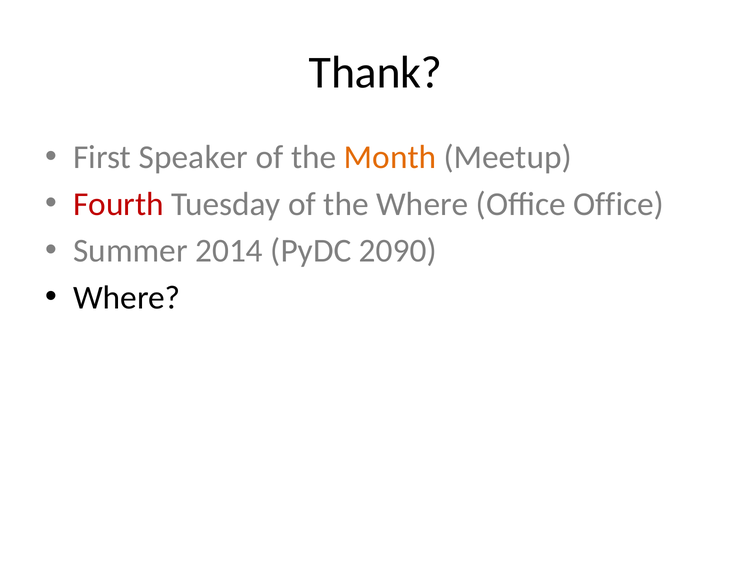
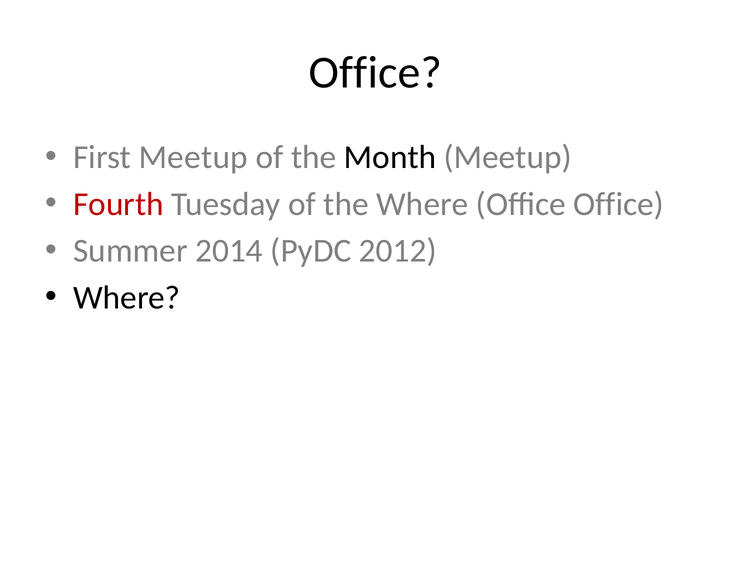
Thank at (376, 73): Thank -> Office
First Speaker: Speaker -> Meetup
Month colour: orange -> black
2090: 2090 -> 2012
